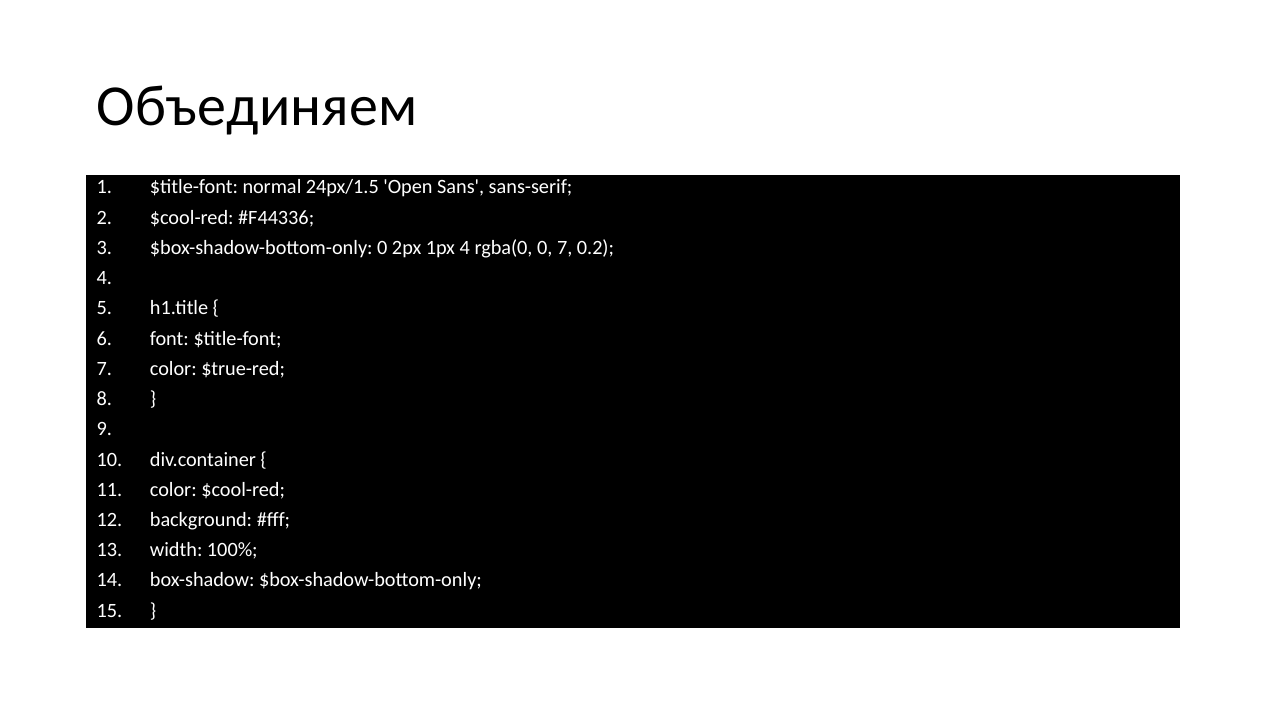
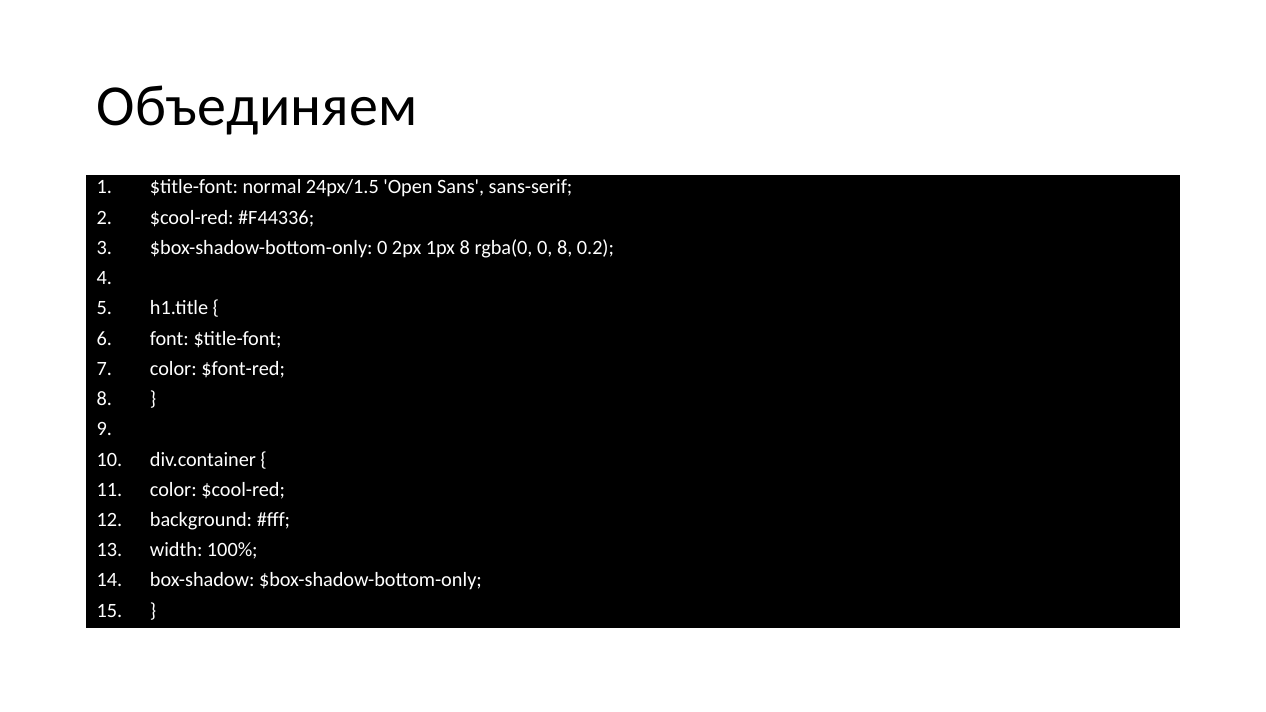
1px 4: 4 -> 8
0 7: 7 -> 8
$true-red: $true-red -> $font-red
